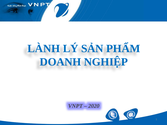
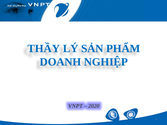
LÀNH: LÀNH -> THẦY
